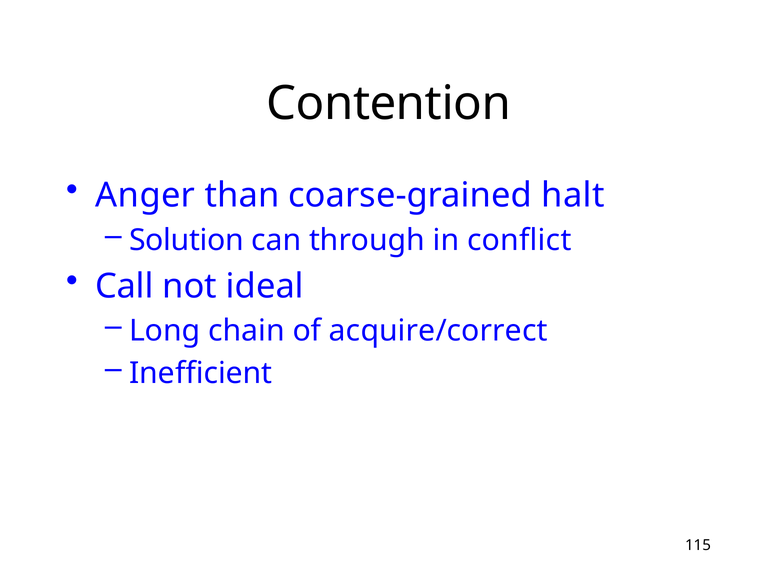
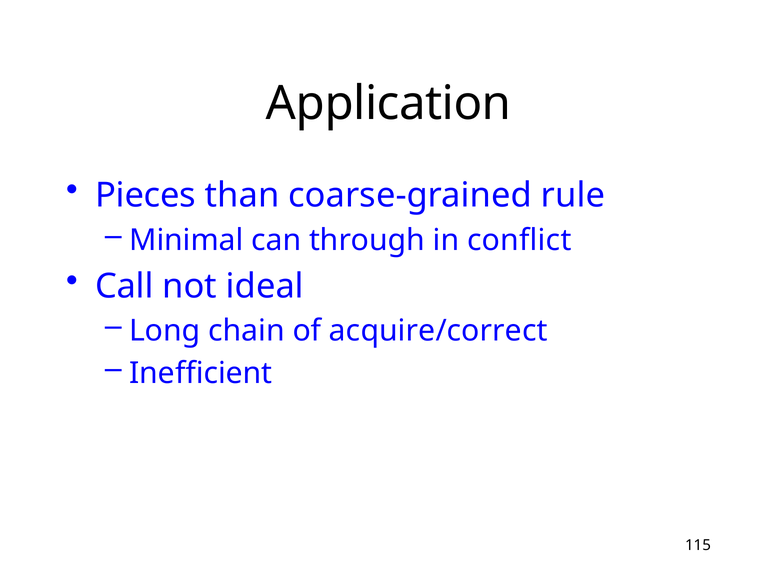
Contention: Contention -> Application
Anger: Anger -> Pieces
halt: halt -> rule
Solution: Solution -> Minimal
